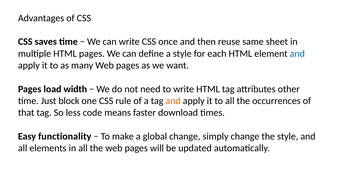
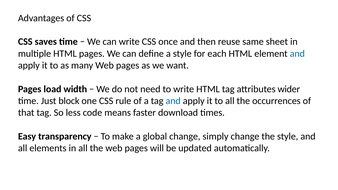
other: other -> wider
and at (173, 101) colour: orange -> blue
functionality: functionality -> transparency
